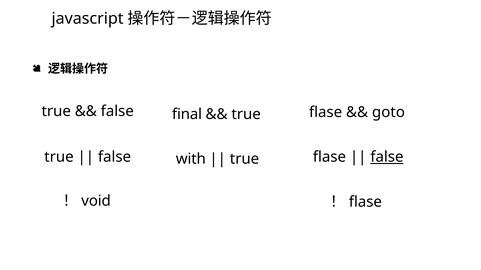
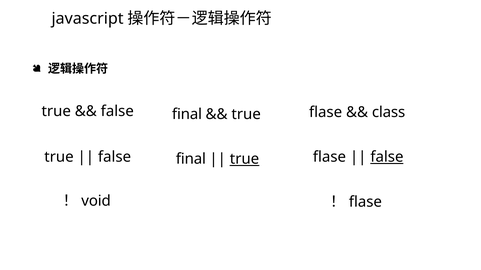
goto: goto -> class
with at (191, 159): with -> final
true at (245, 159) underline: none -> present
